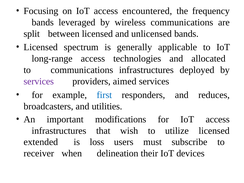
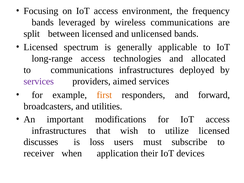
encountered: encountered -> environment
first colour: blue -> orange
reduces: reduces -> forward
extended: extended -> discusses
delineation: delineation -> application
